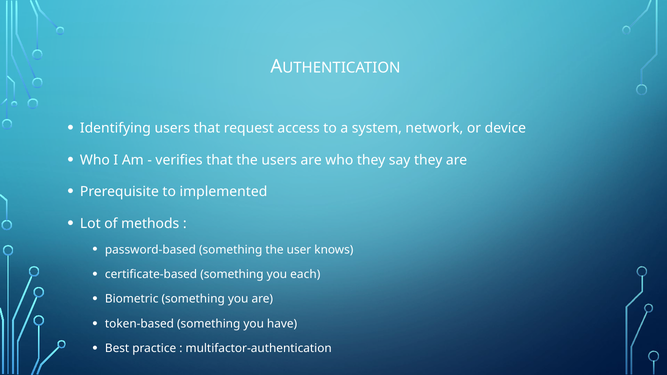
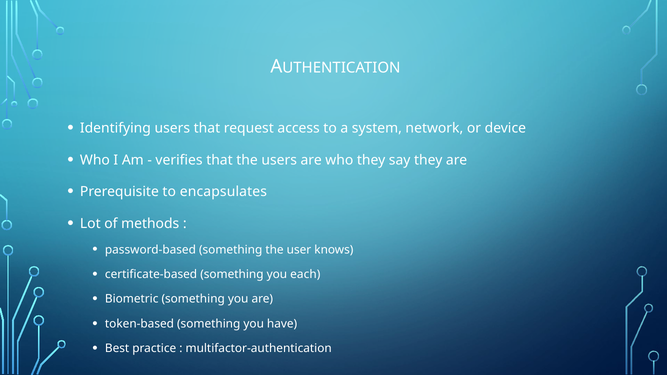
implemented: implemented -> encapsulates
